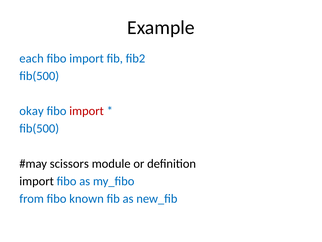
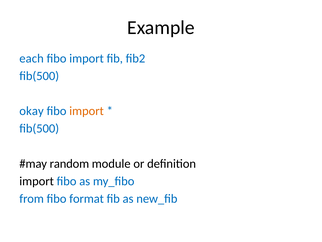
import at (87, 111) colour: red -> orange
scissors: scissors -> random
known: known -> format
